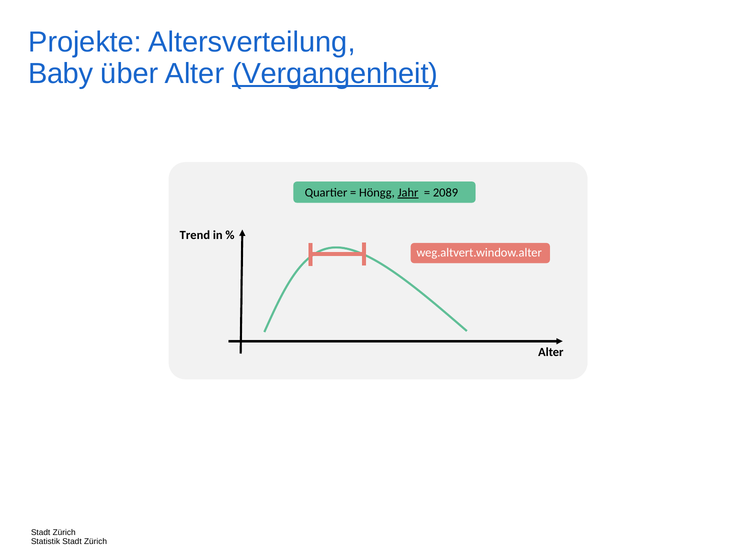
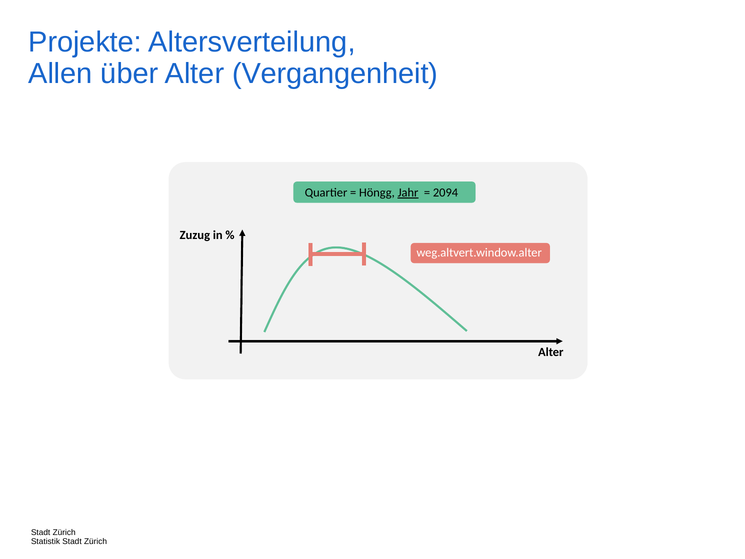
Baby: Baby -> Allen
Vergangenheit underline: present -> none
2089: 2089 -> 2094
Trend: Trend -> Zuzug
